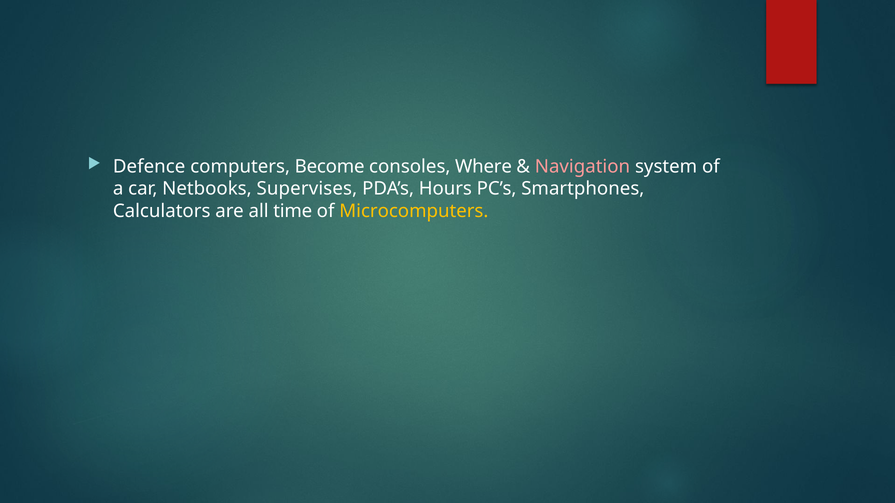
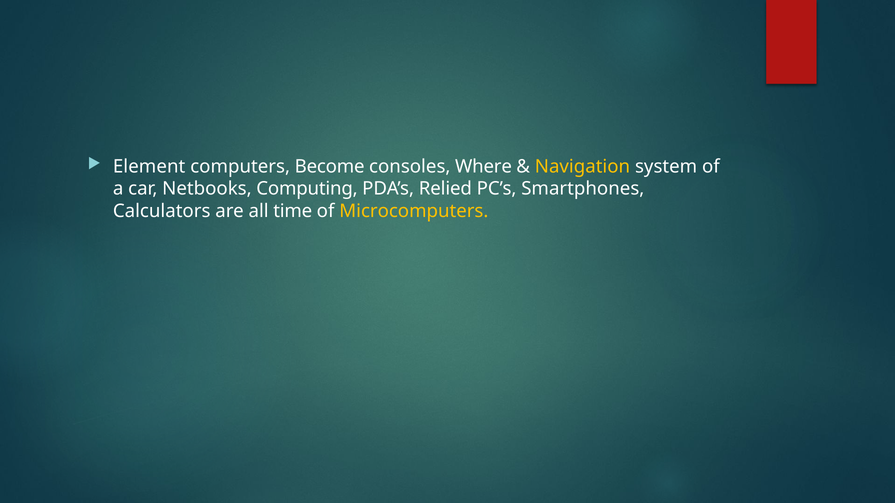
Defence: Defence -> Element
Navigation colour: pink -> yellow
Supervises: Supervises -> Computing
Hours: Hours -> Relied
